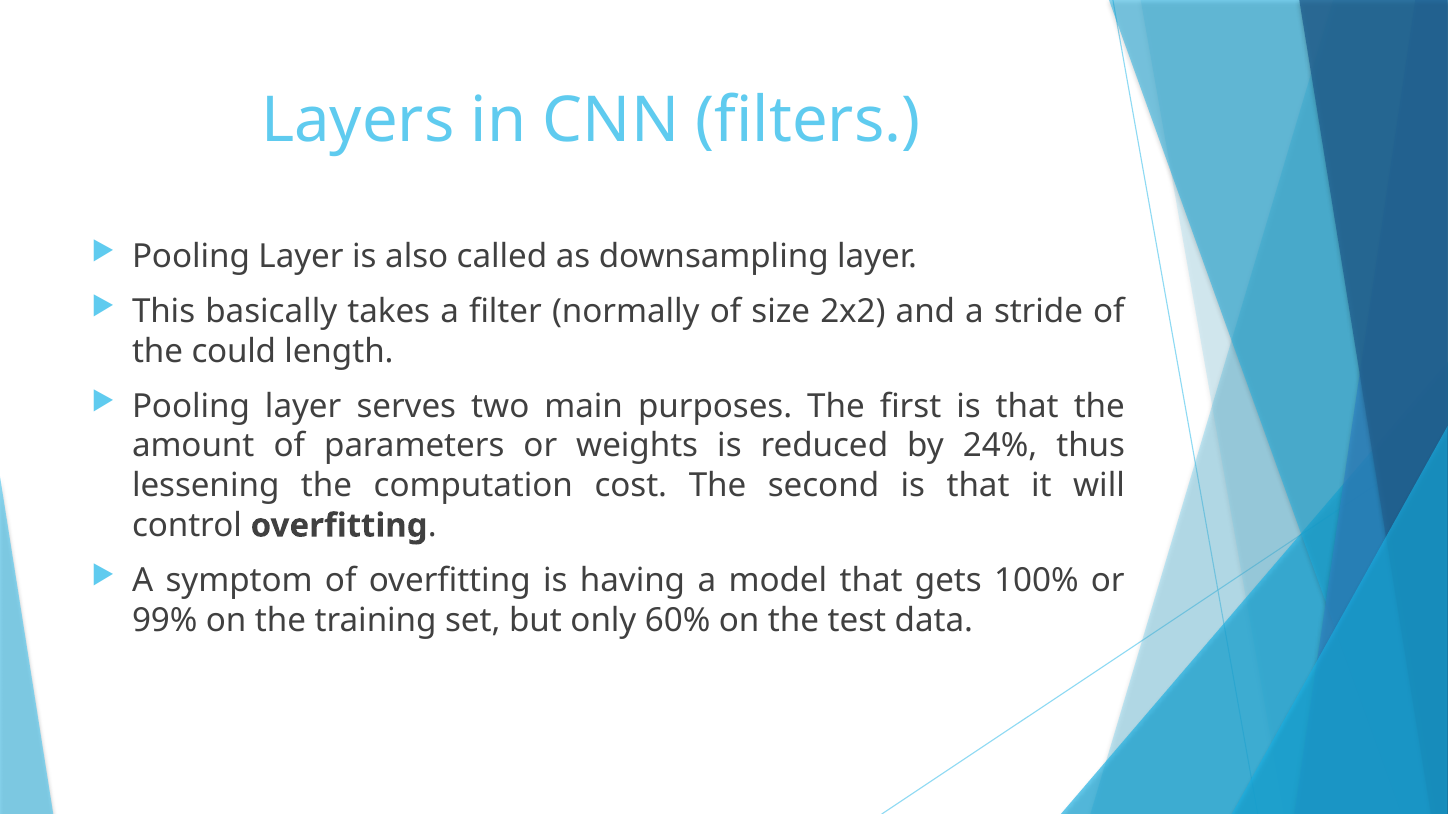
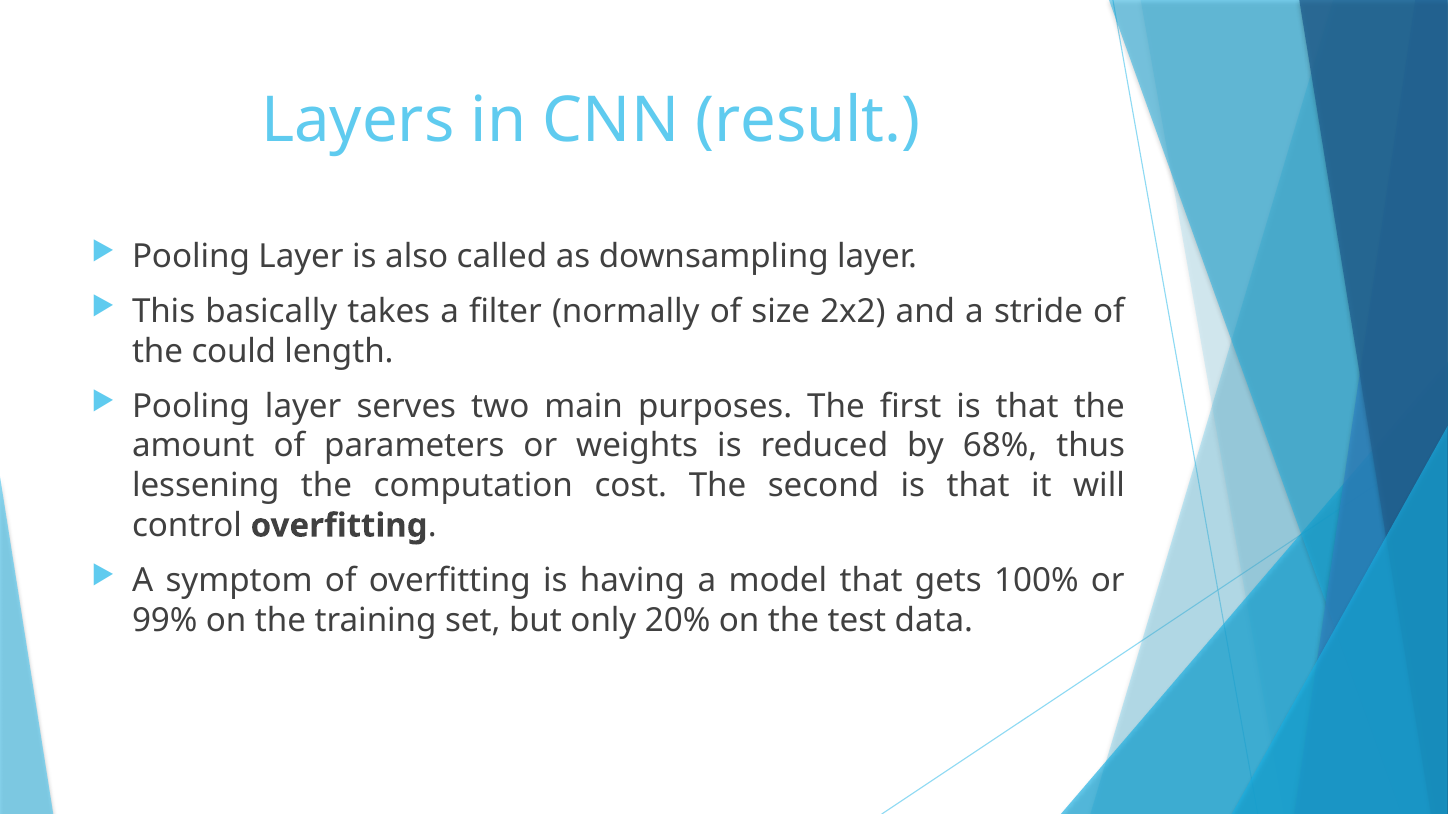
filters: filters -> result
24%: 24% -> 68%
60%: 60% -> 20%
